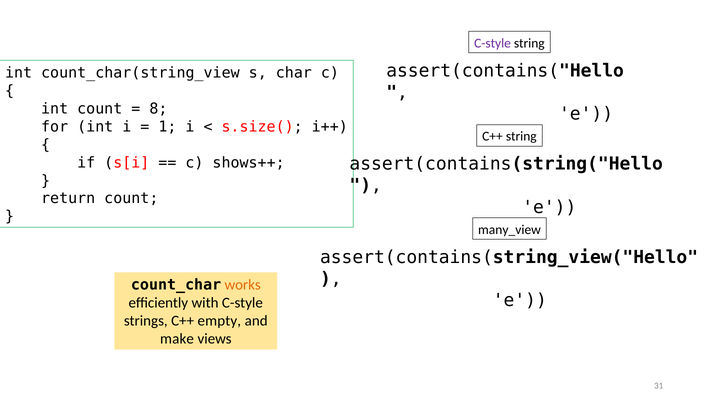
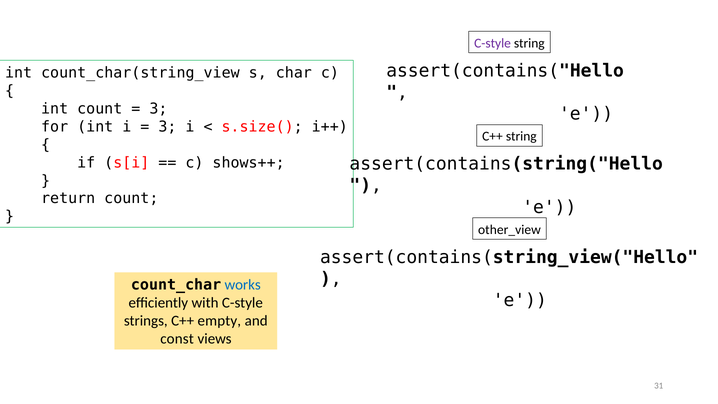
8 at (158, 109): 8 -> 3
1 at (167, 127): 1 -> 3
many_view: many_view -> other_view
works colour: orange -> blue
make: make -> const
